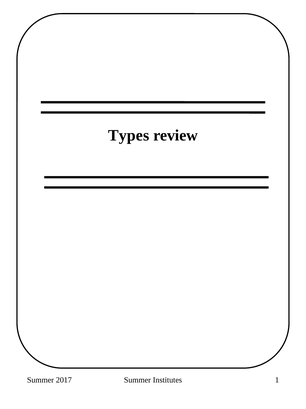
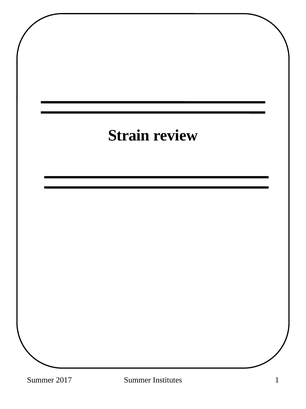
Types: Types -> Strain
